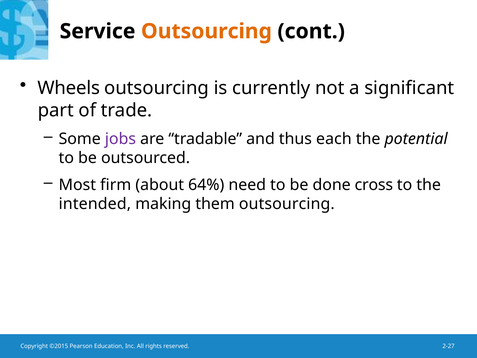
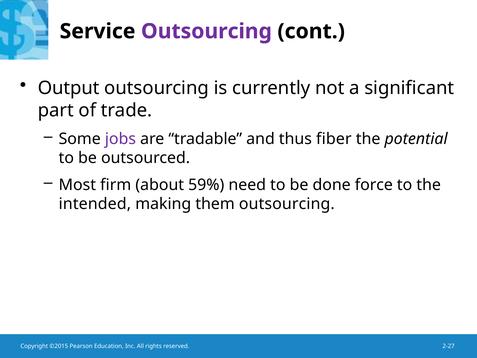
Outsourcing at (206, 31) colour: orange -> purple
Wheels: Wheels -> Output
each: each -> fiber
64%: 64% -> 59%
cross: cross -> force
